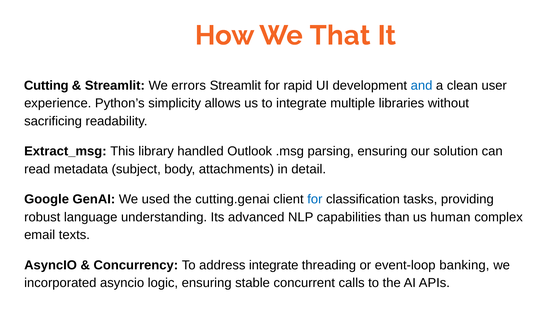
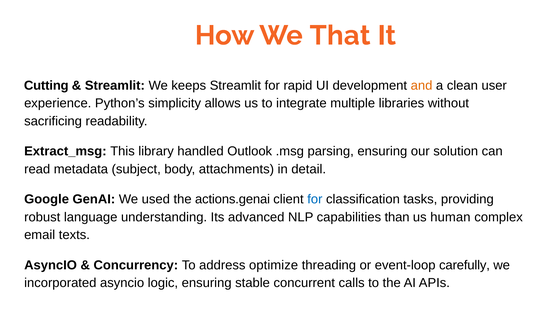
errors: errors -> keeps
and colour: blue -> orange
cutting.genai: cutting.genai -> actions.genai
address integrate: integrate -> optimize
banking: banking -> carefully
